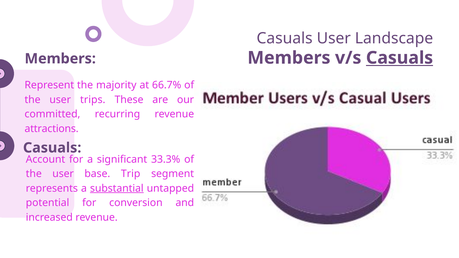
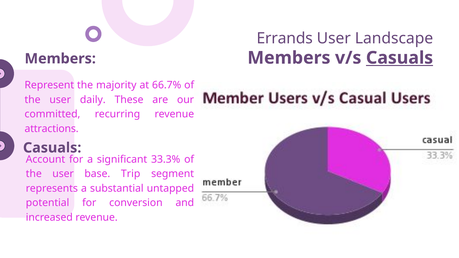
Casuals at (285, 38): Casuals -> Errands
trips: trips -> daily
substantial underline: present -> none
